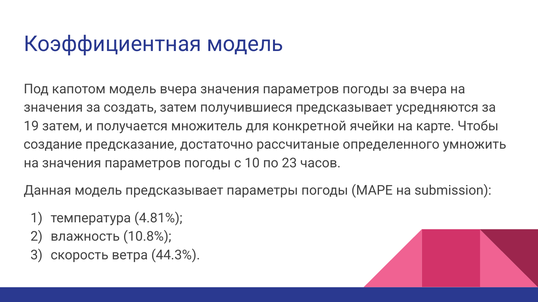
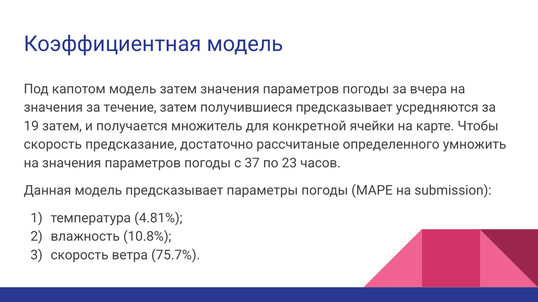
модель вчера: вчера -> затем
создать: создать -> течение
создание at (53, 145): создание -> скорость
10: 10 -> 37
44.3%: 44.3% -> 75.7%
